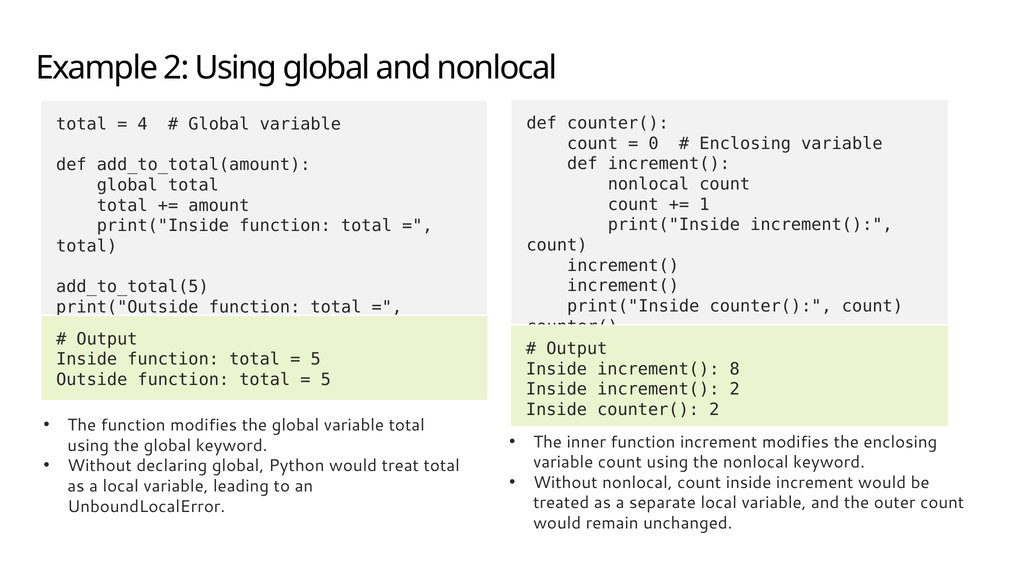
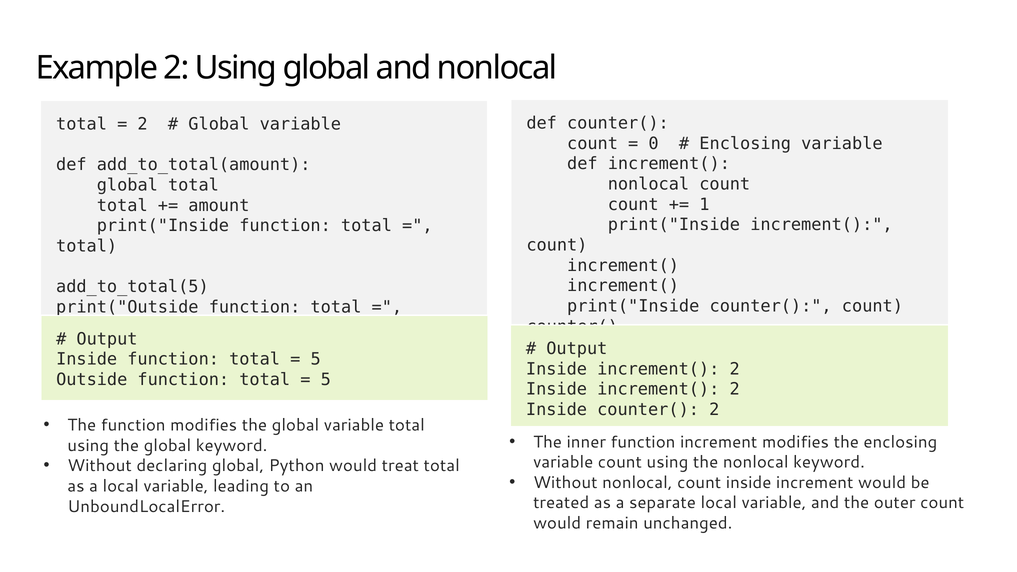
4 at (143, 124): 4 -> 2
8 at (735, 369): 8 -> 2
